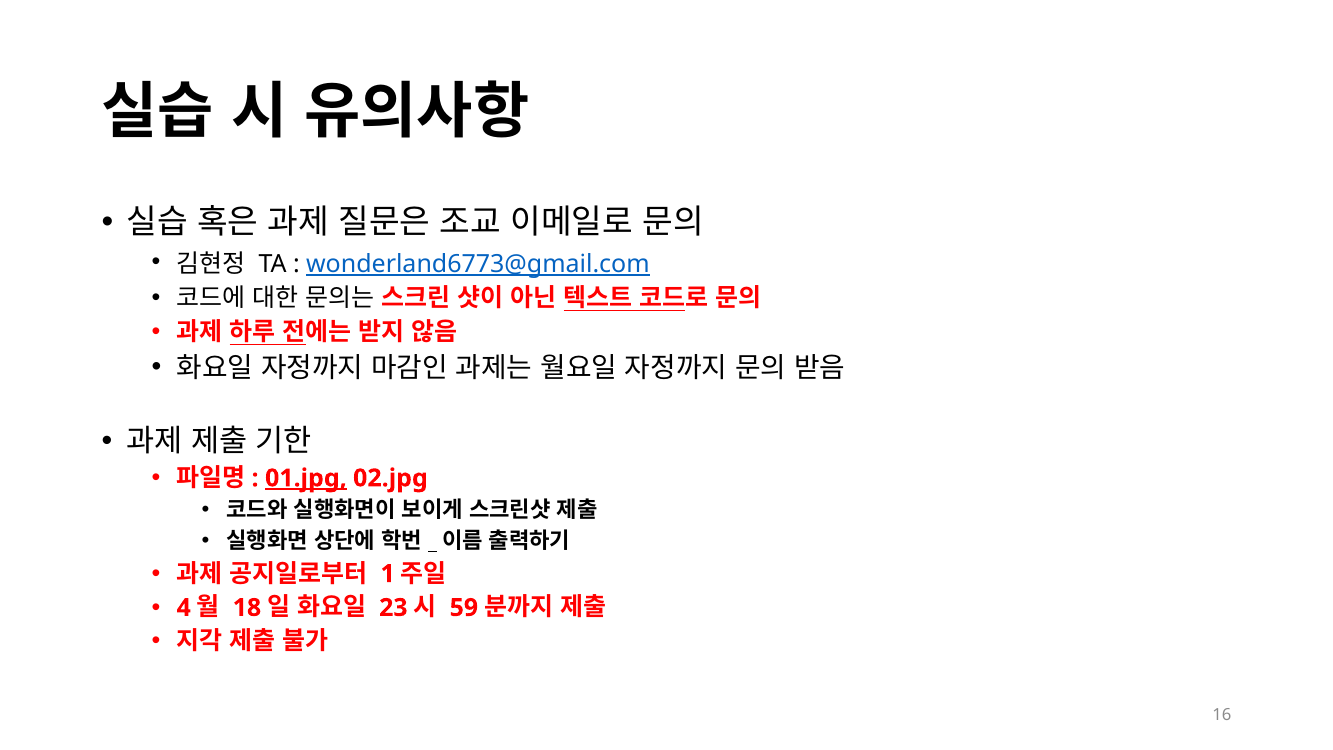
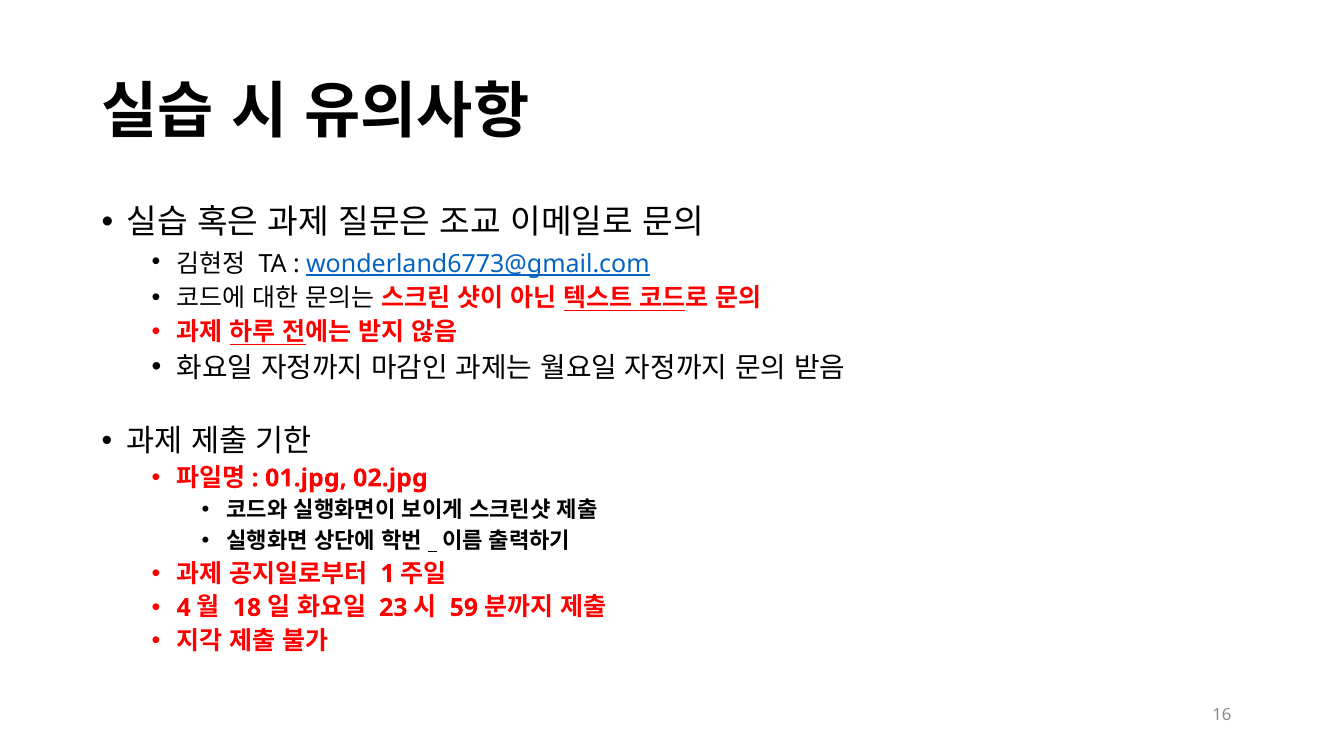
01.jpg underline: present -> none
